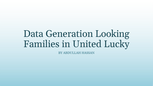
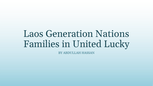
Data: Data -> Laos
Looking: Looking -> Nations
